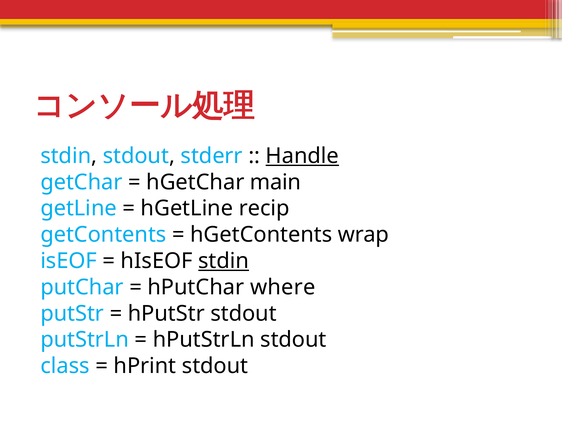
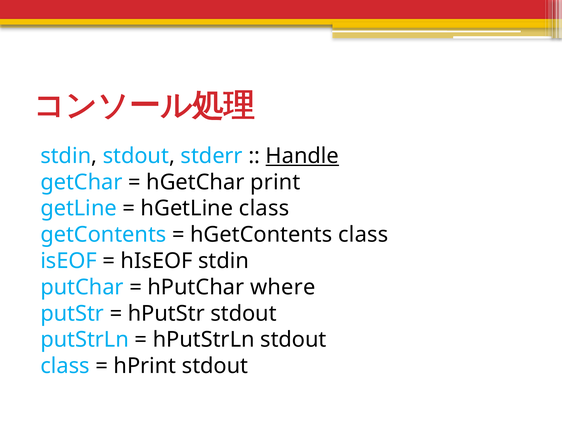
main: main -> print
hGetLine recip: recip -> class
hGetContents wrap: wrap -> class
stdin at (224, 261) underline: present -> none
